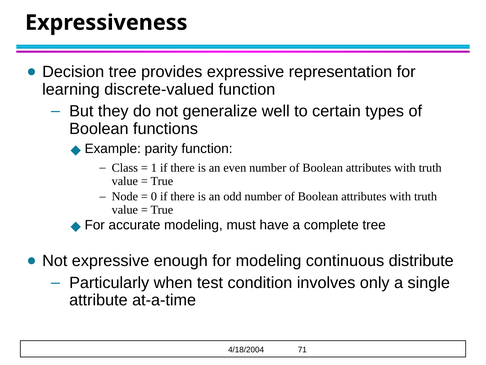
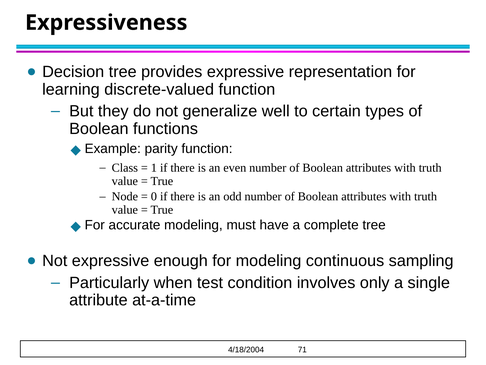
distribute: distribute -> sampling
